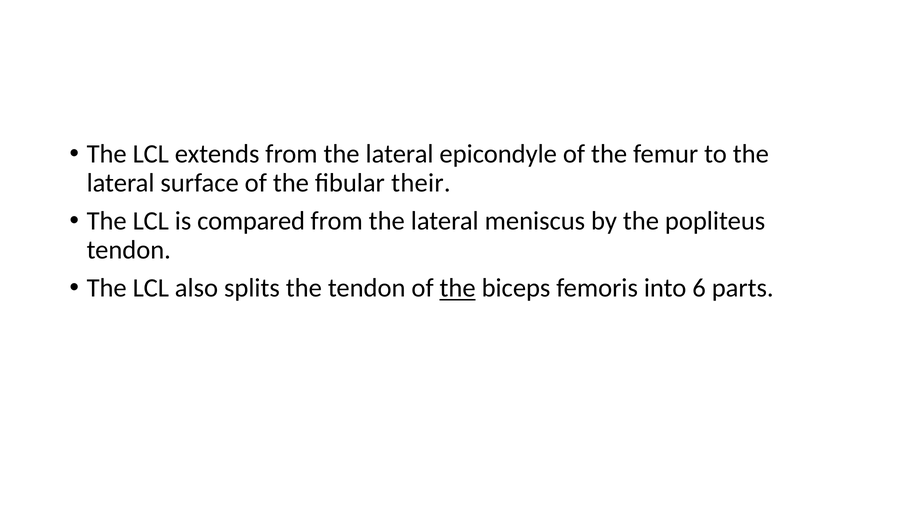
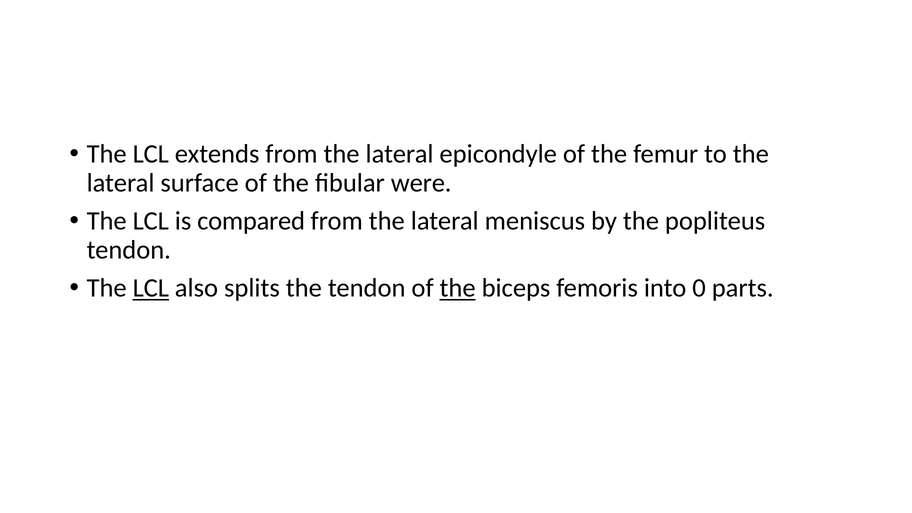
their: their -> were
LCL at (151, 288) underline: none -> present
6: 6 -> 0
